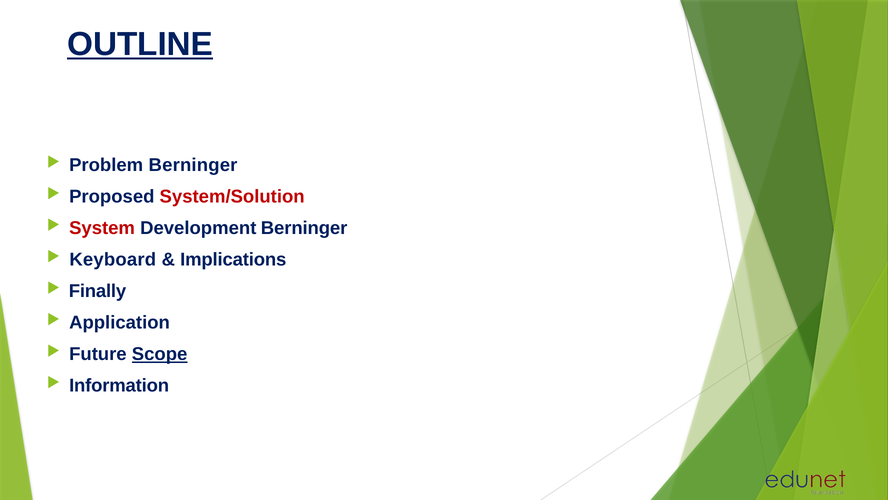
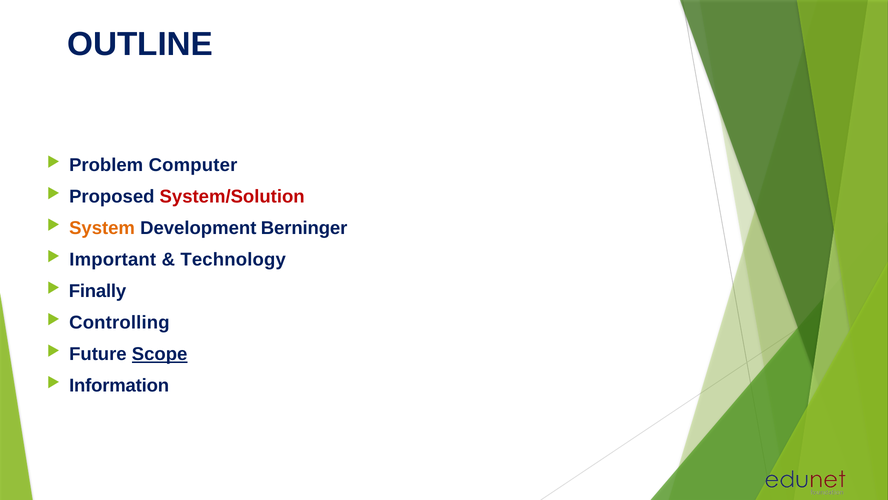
OUTLINE underline: present -> none
Problem Berninger: Berninger -> Computer
System colour: red -> orange
Keyboard: Keyboard -> Important
Implications: Implications -> Technology
Application: Application -> Controlling
